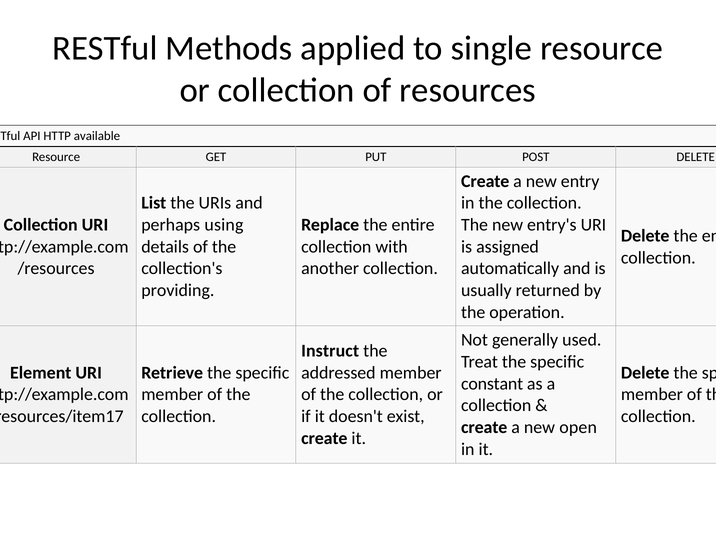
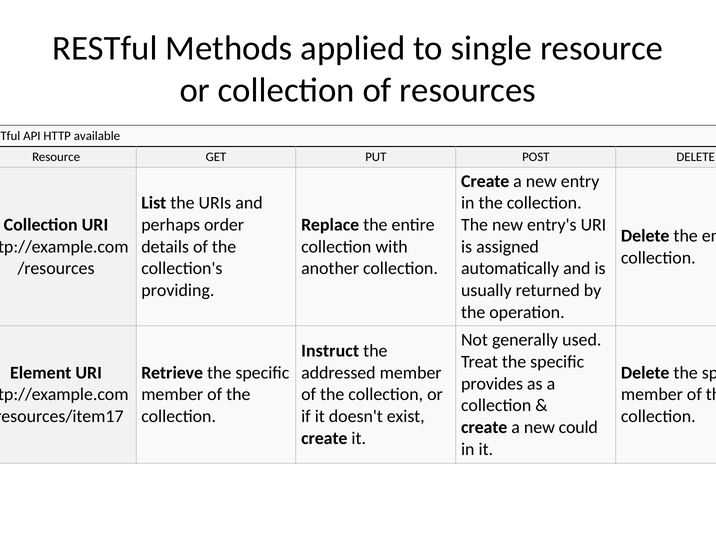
using: using -> order
constant: constant -> provides
open: open -> could
